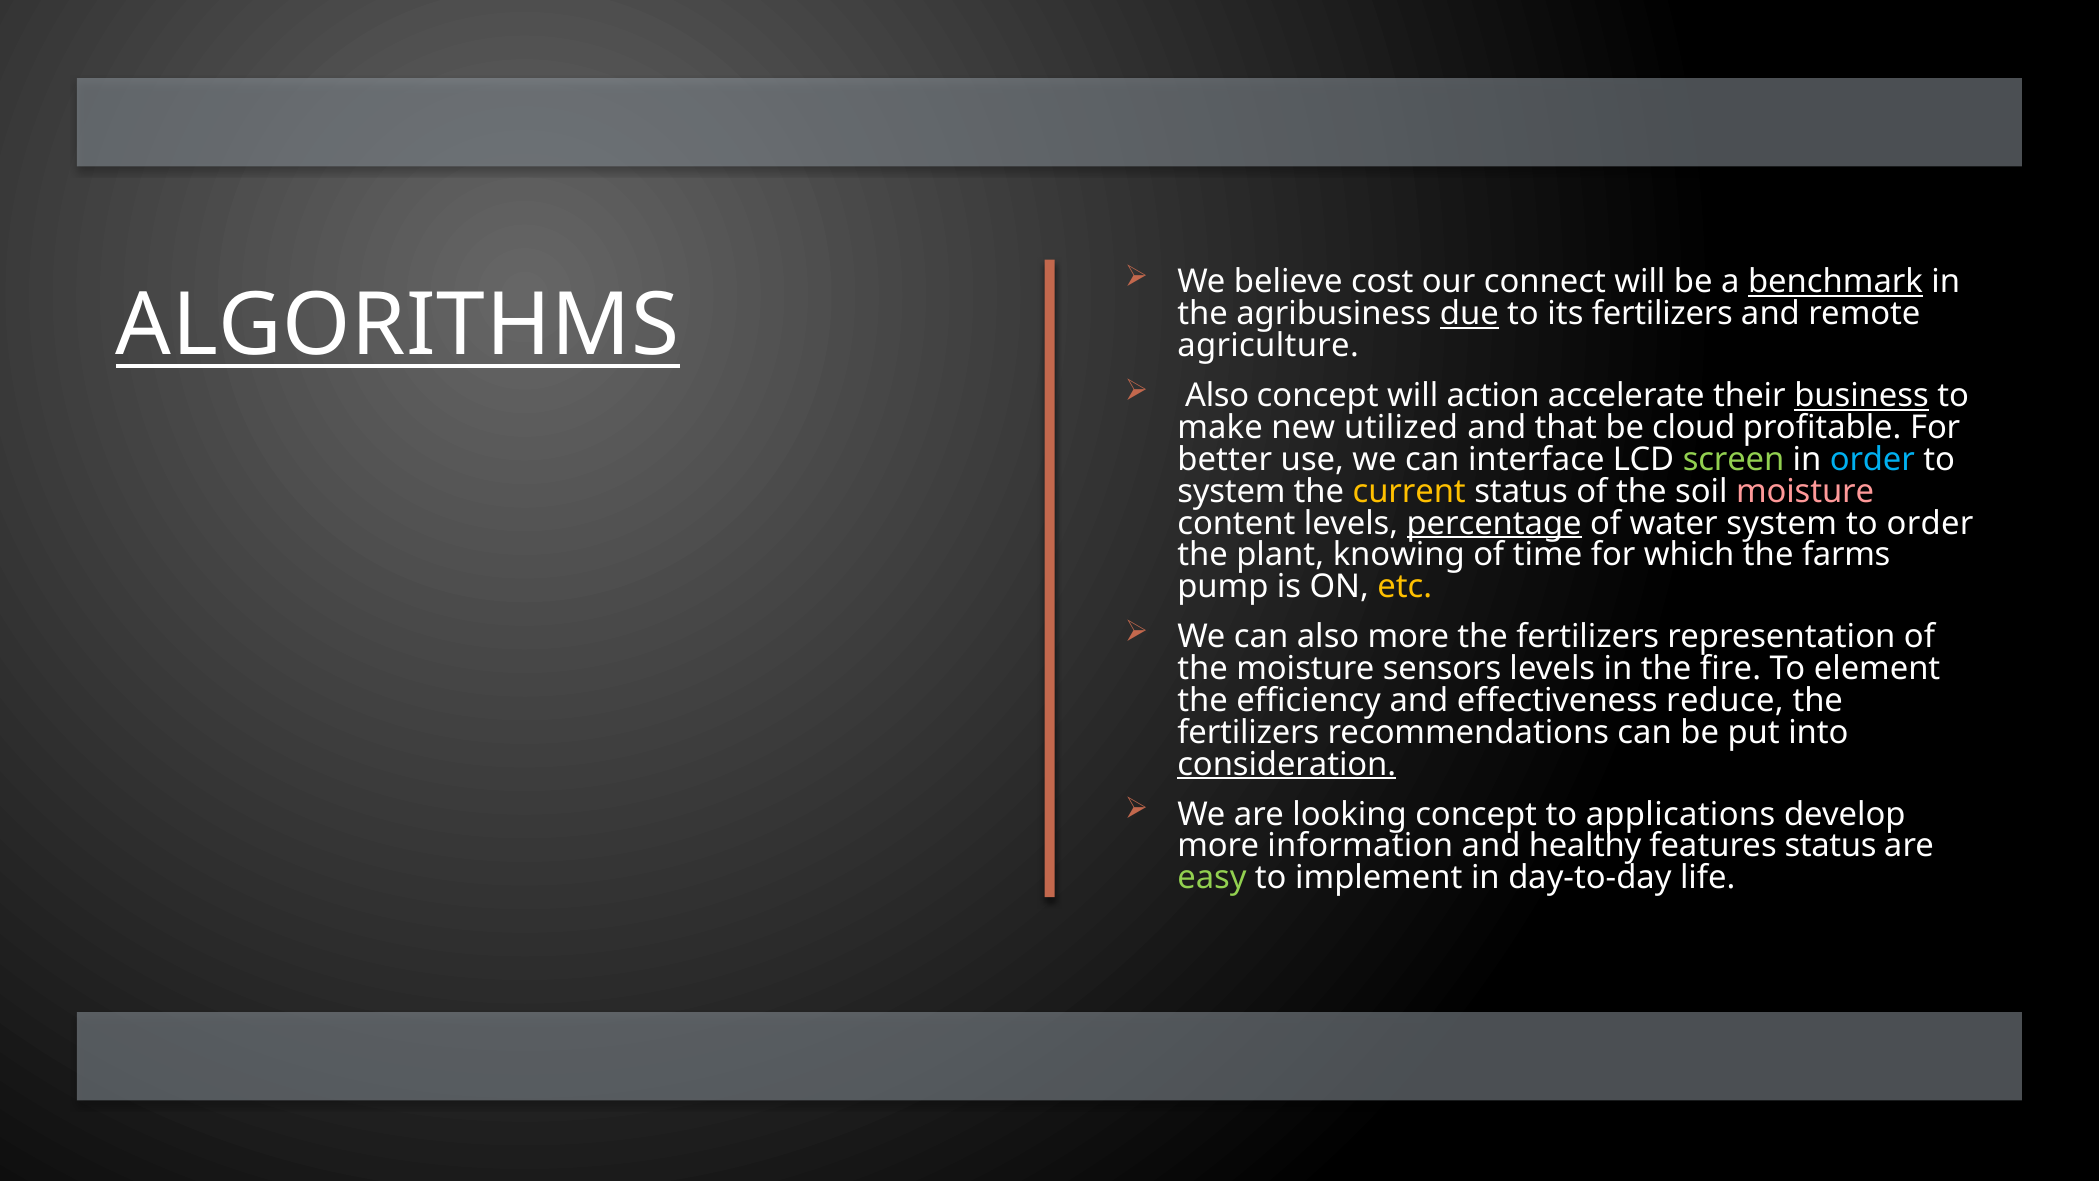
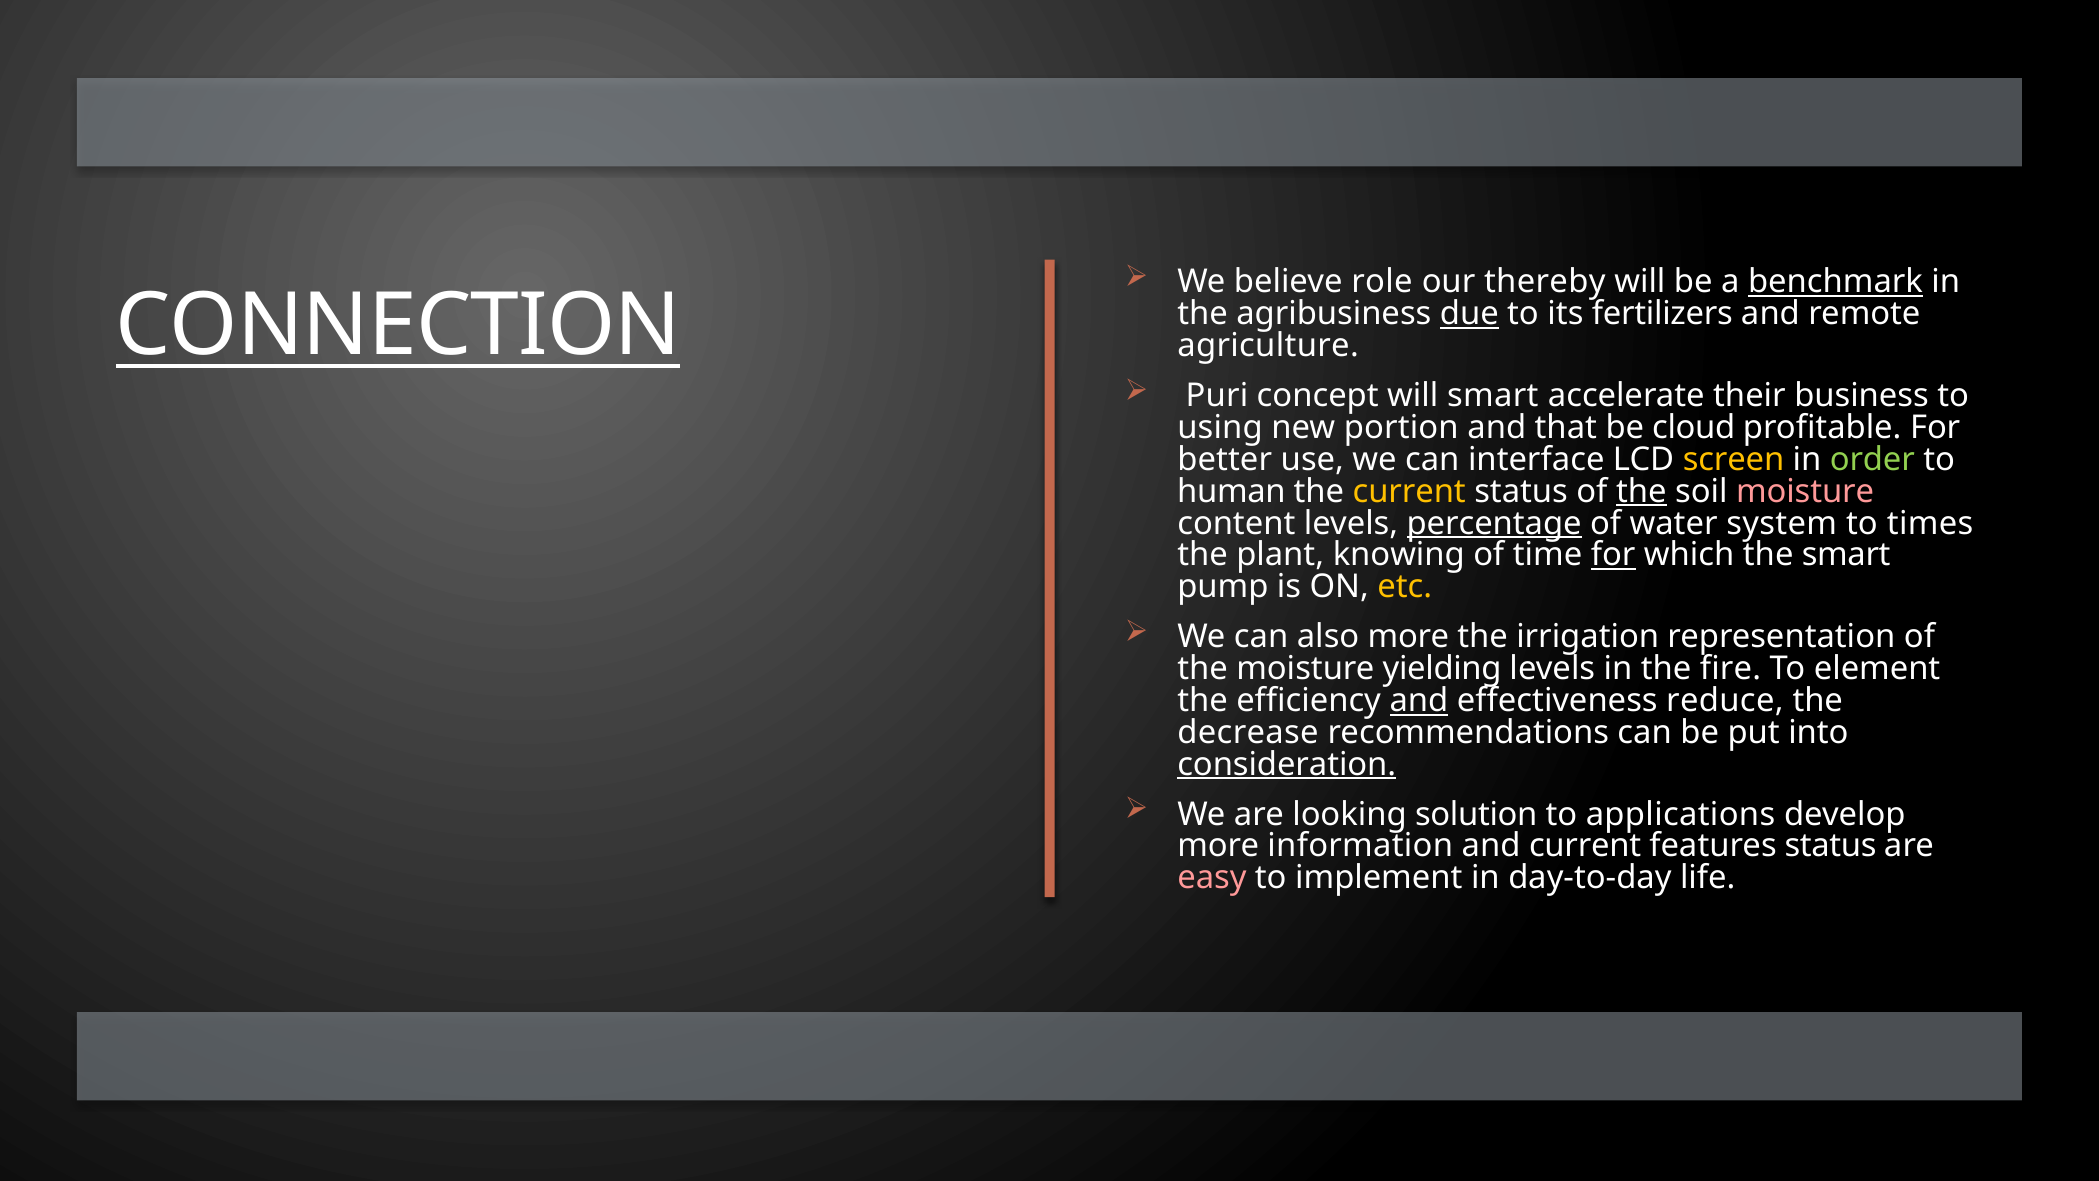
cost: cost -> role
connect: connect -> thereby
ALGORITHMS: ALGORITHMS -> CONNECTION
Also at (1217, 396): Also -> Puri
will action: action -> smart
business underline: present -> none
make: make -> using
utilized: utilized -> portion
screen colour: light green -> yellow
order at (1872, 459) colour: light blue -> light green
system at (1231, 491): system -> human
the at (1641, 491) underline: none -> present
to order: order -> times
for at (1613, 555) underline: none -> present
the farms: farms -> smart
fertilizers at (1588, 637): fertilizers -> irrigation
sensors: sensors -> yielding
and at (1419, 700) underline: none -> present
fertilizers at (1248, 732): fertilizers -> decrease
looking concept: concept -> solution
and healthy: healthy -> current
easy colour: light green -> pink
